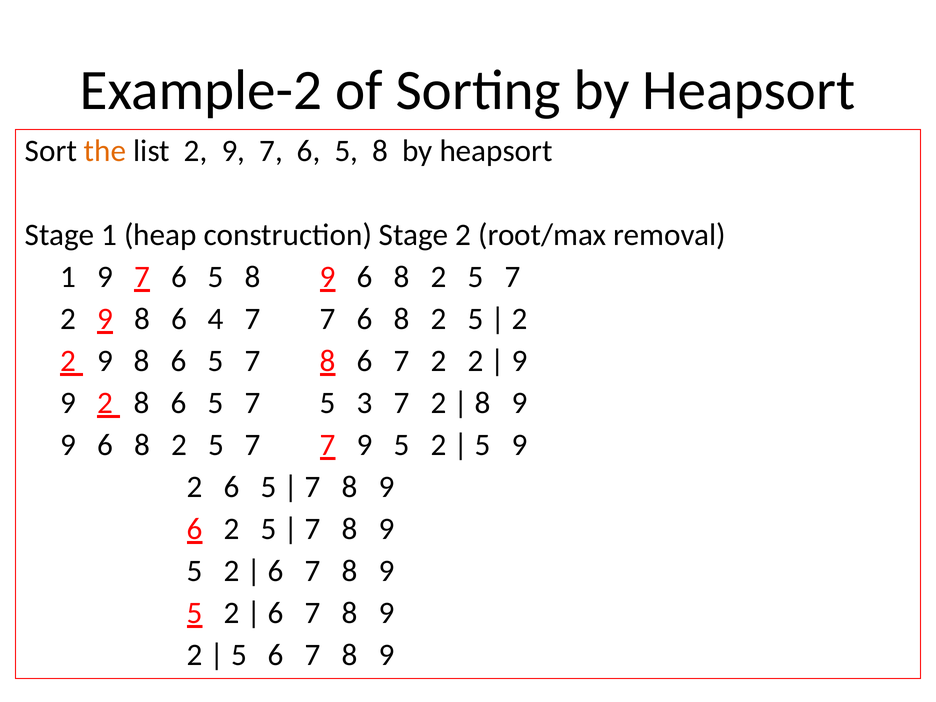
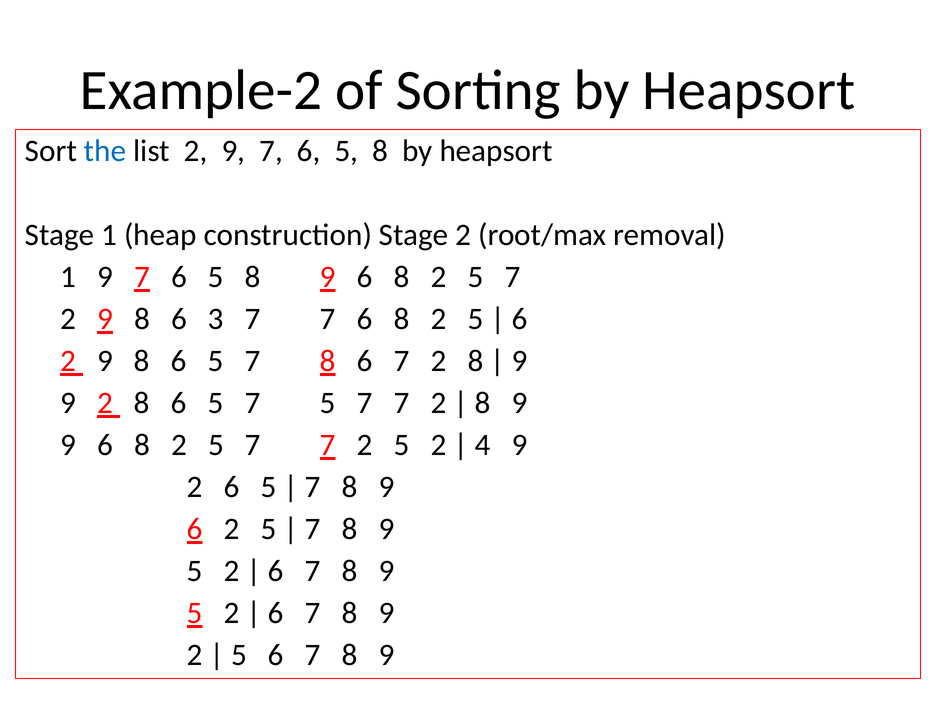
the colour: orange -> blue
4: 4 -> 3
2 at (520, 319): 2 -> 6
7 2 2: 2 -> 8
7 5 3: 3 -> 7
9 at (365, 445): 9 -> 2
5 at (483, 445): 5 -> 4
